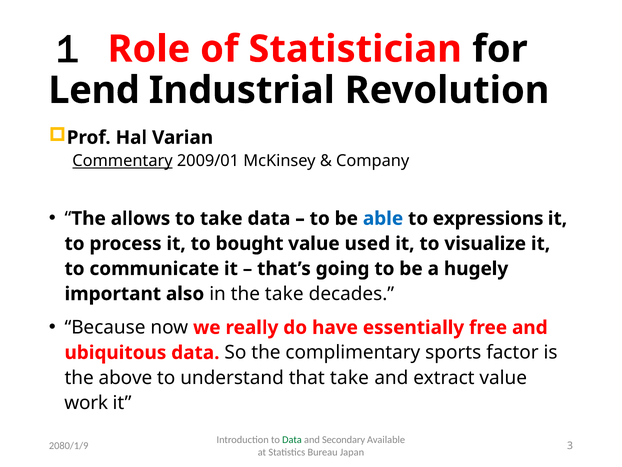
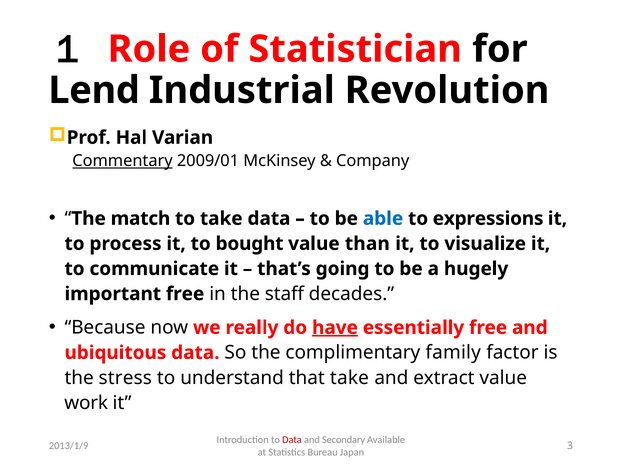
allows: allows -> match
used: used -> than
important also: also -> free
the take: take -> staff
have underline: none -> present
sports: sports -> family
above: above -> stress
Data at (292, 439) colour: green -> red
2080/1/9: 2080/1/9 -> 2013/1/9
